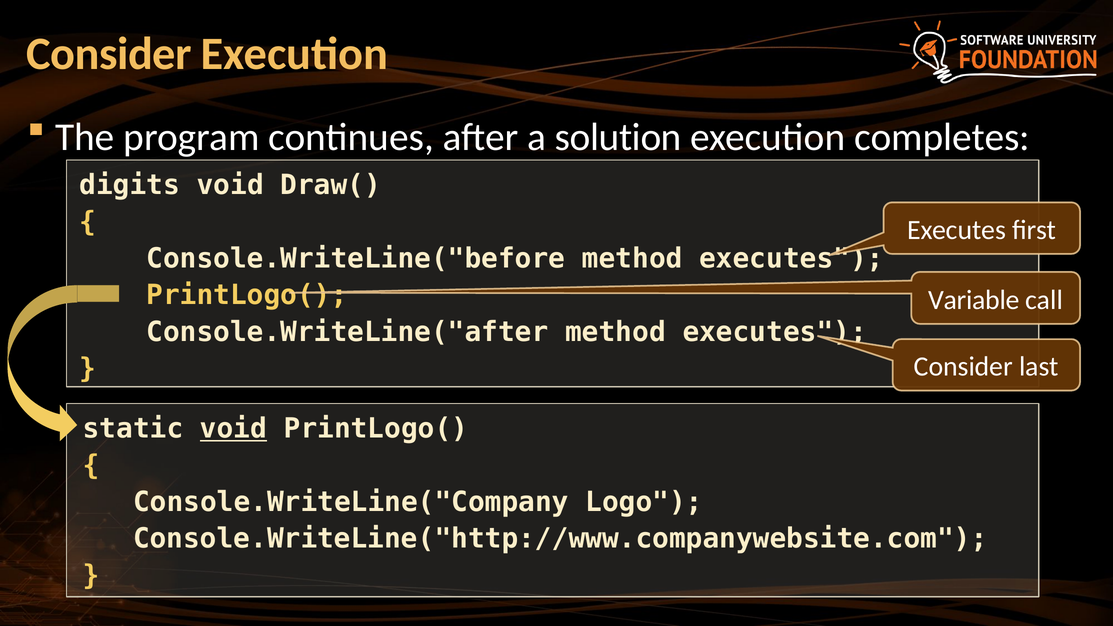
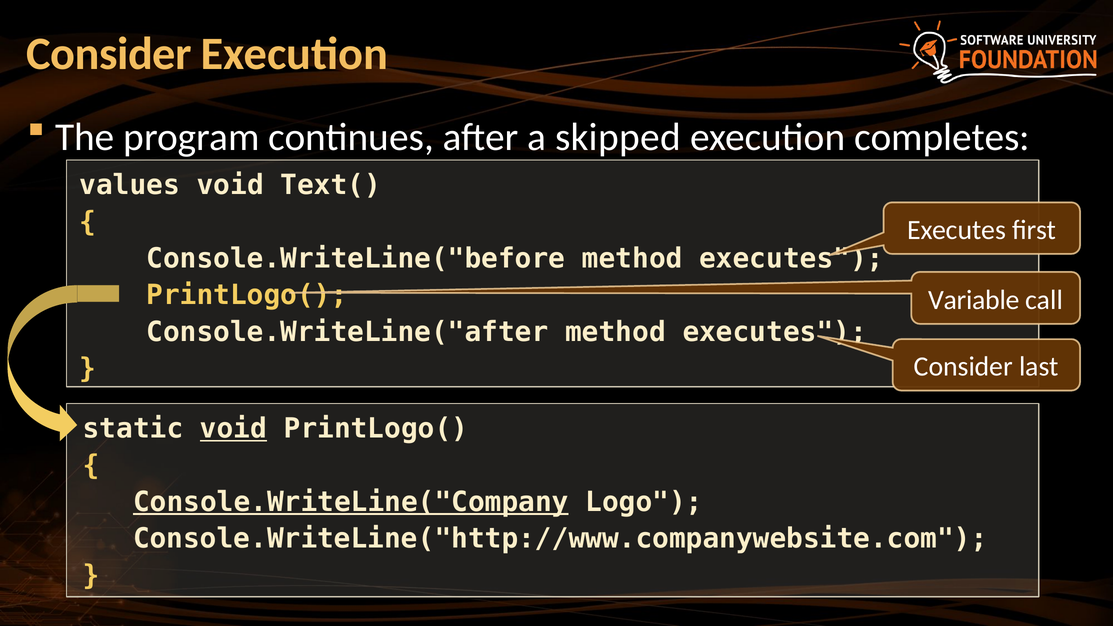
solution: solution -> skipped
digits: digits -> values
Draw(: Draw( -> Text(
Console.WriteLine("Company underline: none -> present
